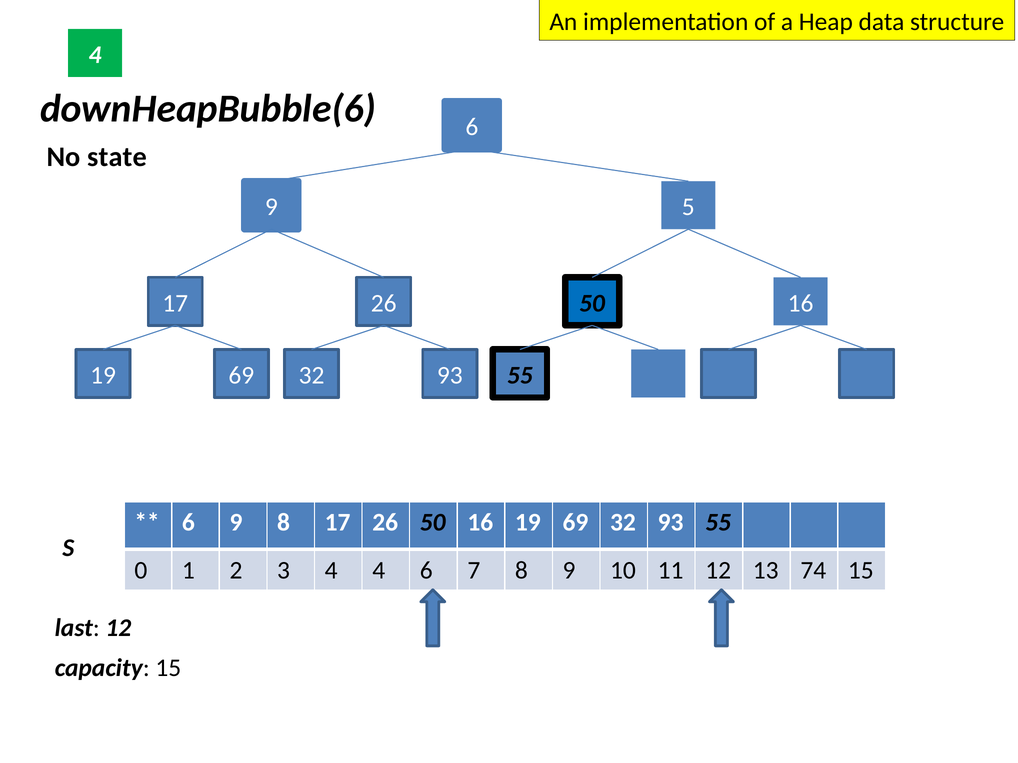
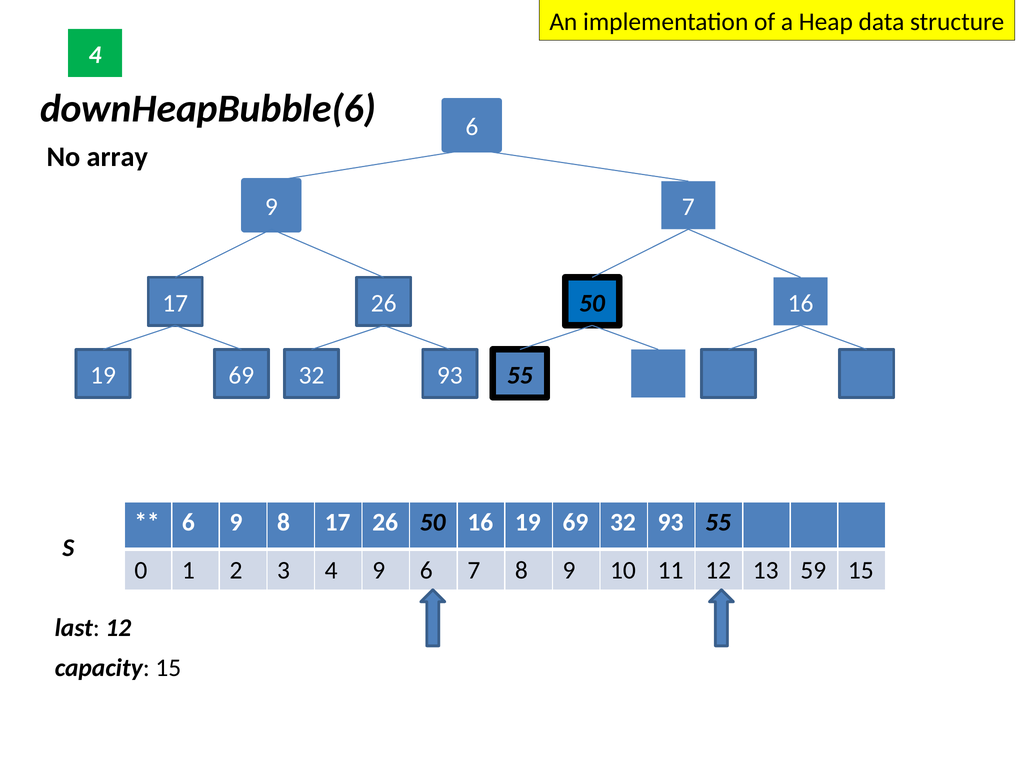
state: state -> array
9 5: 5 -> 7
4 4: 4 -> 9
74: 74 -> 59
